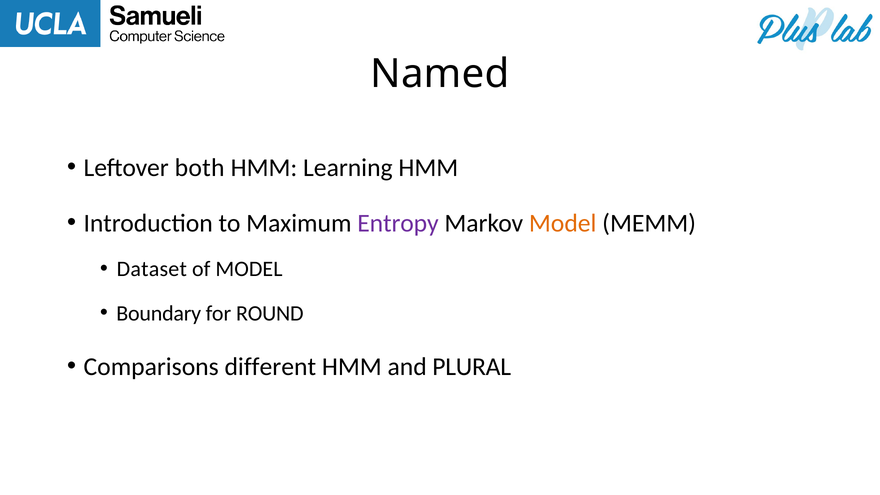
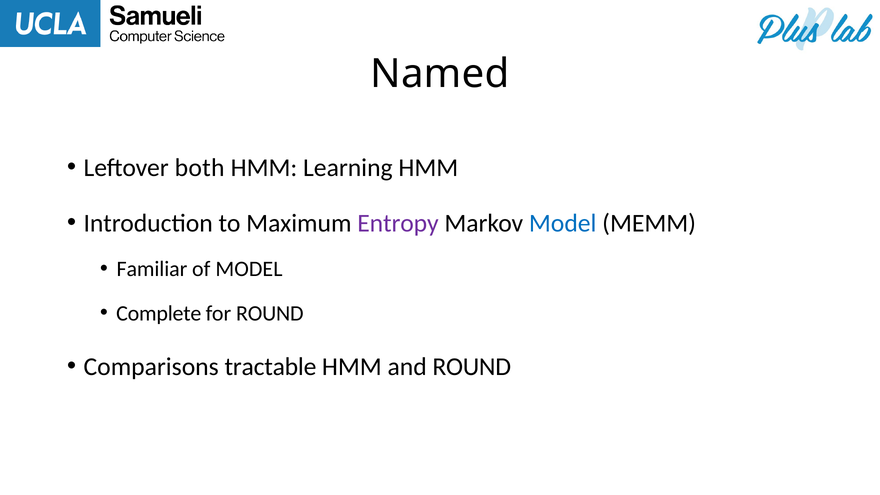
Model at (563, 223) colour: orange -> blue
Dataset: Dataset -> Familiar
Boundary: Boundary -> Complete
different: different -> tractable
and PLURAL: PLURAL -> ROUND
